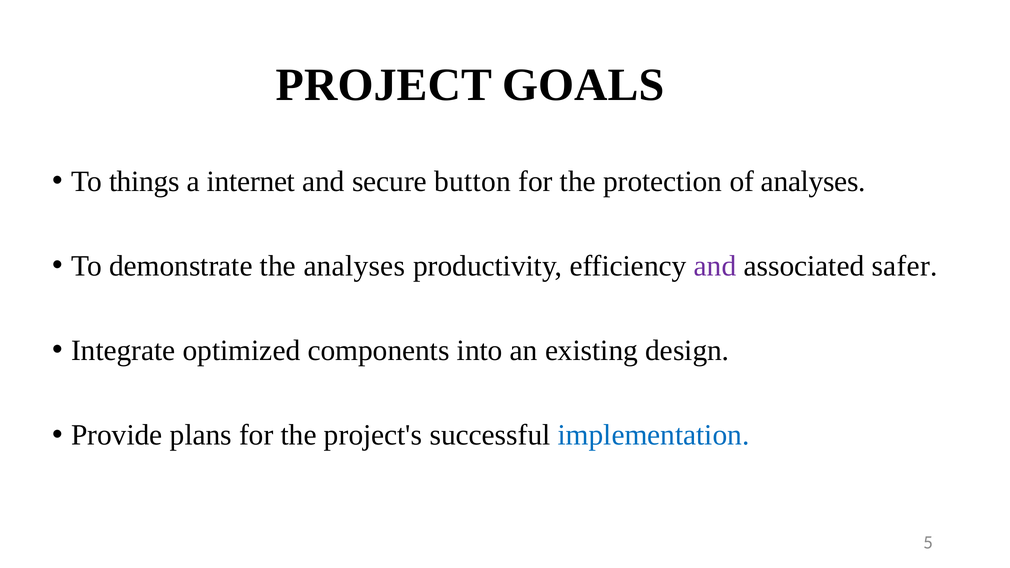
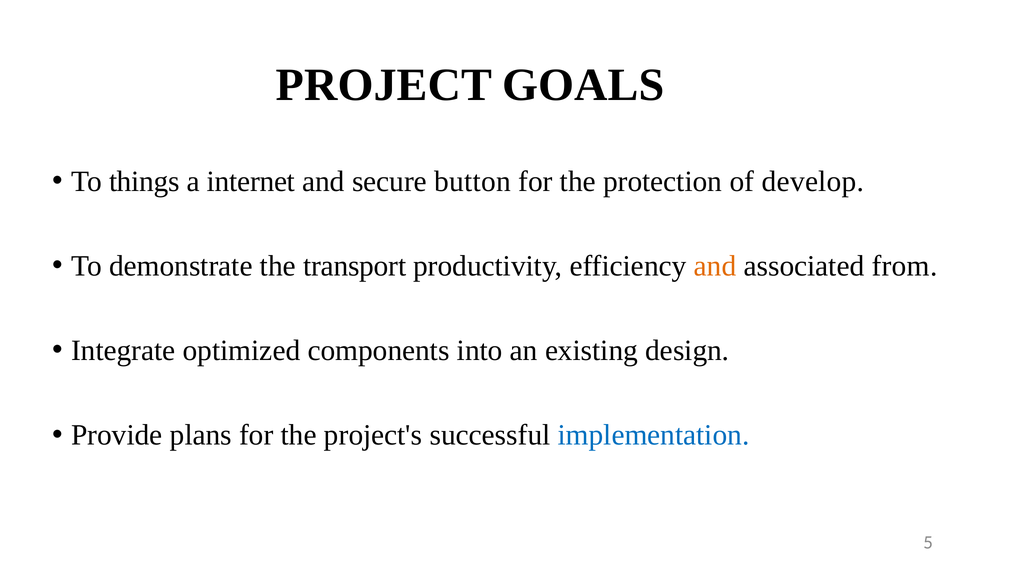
of analyses: analyses -> develop
the analyses: analyses -> transport
and at (715, 266) colour: purple -> orange
safer: safer -> from
